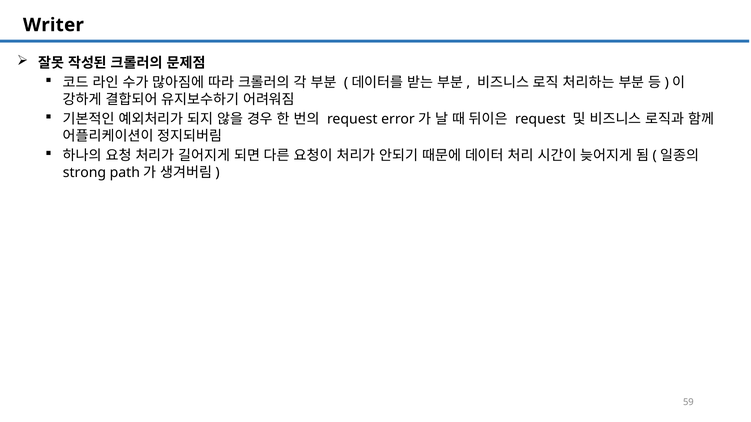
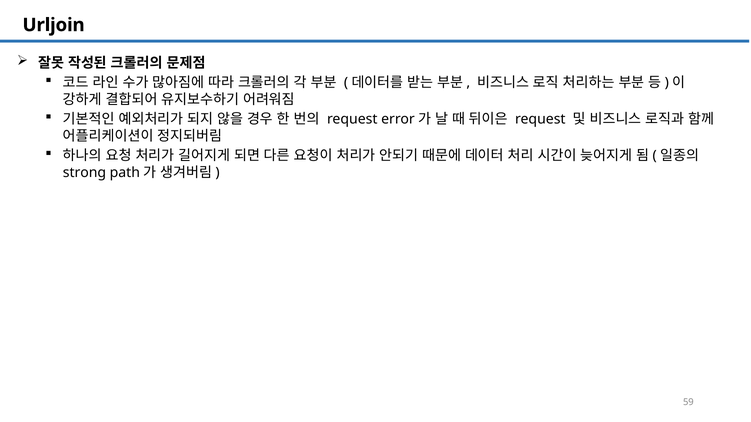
Writer: Writer -> Urljoin
